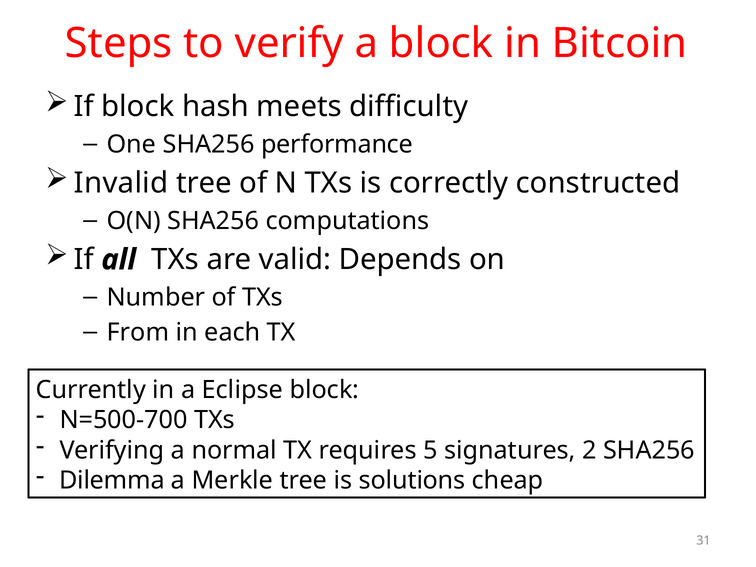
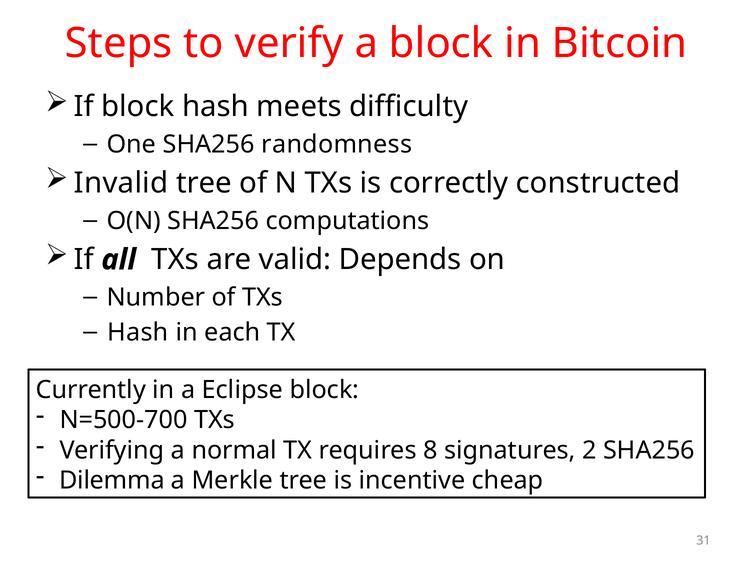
performance: performance -> randomness
From at (138, 333): From -> Hash
5: 5 -> 8
solutions: solutions -> incentive
